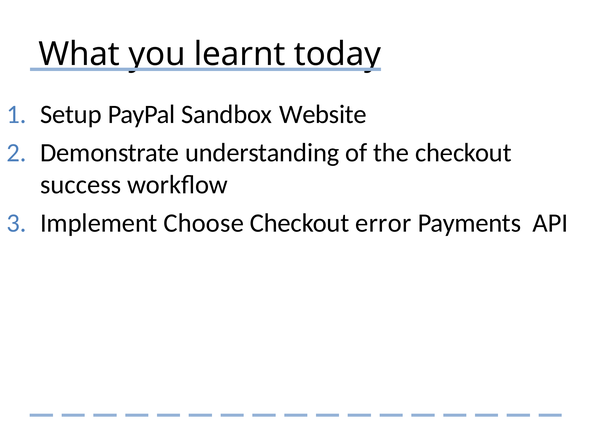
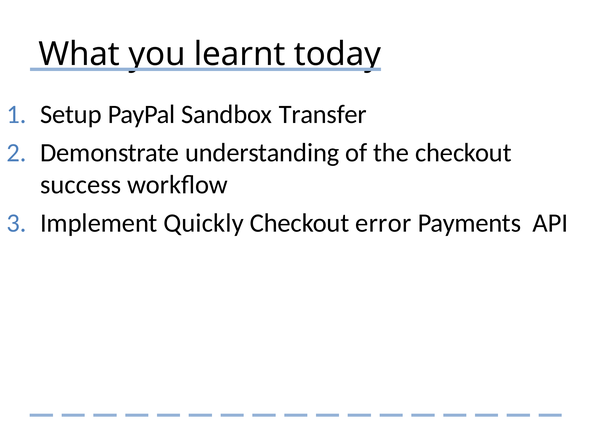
Website: Website -> Transfer
Choose: Choose -> Quickly
